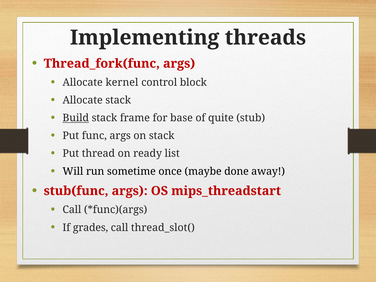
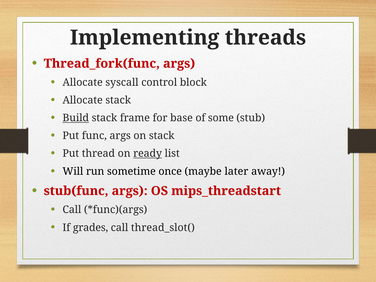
kernel: kernel -> syscall
quite: quite -> some
ready underline: none -> present
done: done -> later
